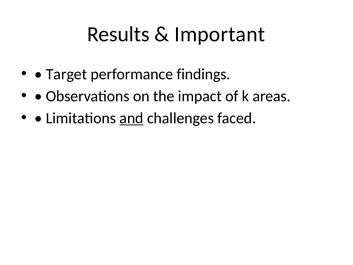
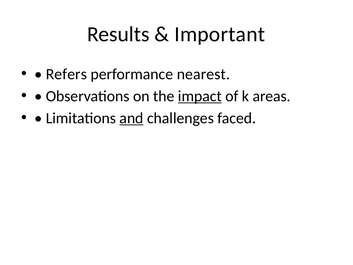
Target: Target -> Refers
findings: findings -> nearest
impact underline: none -> present
